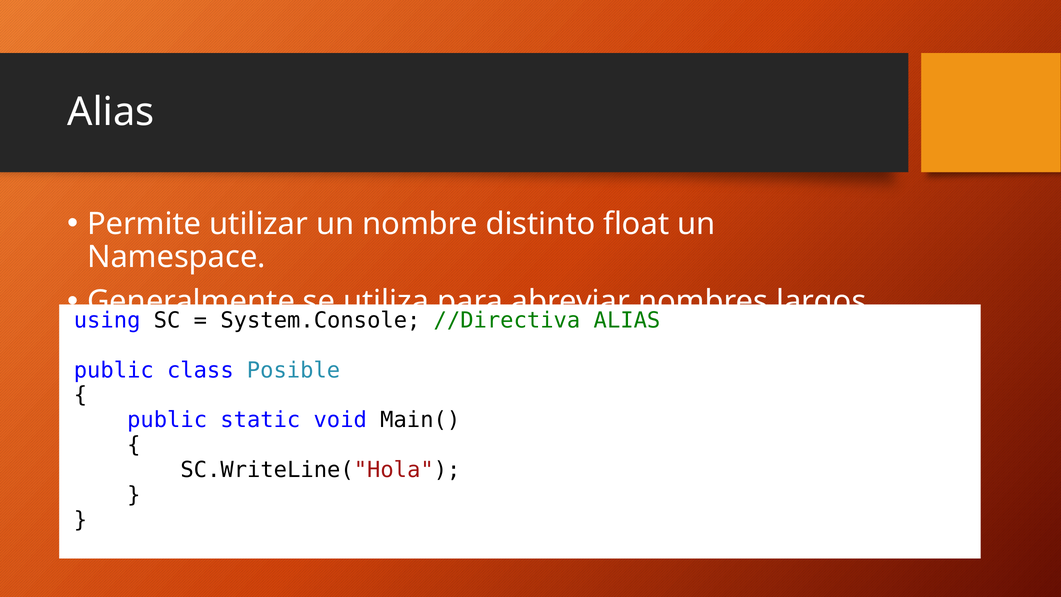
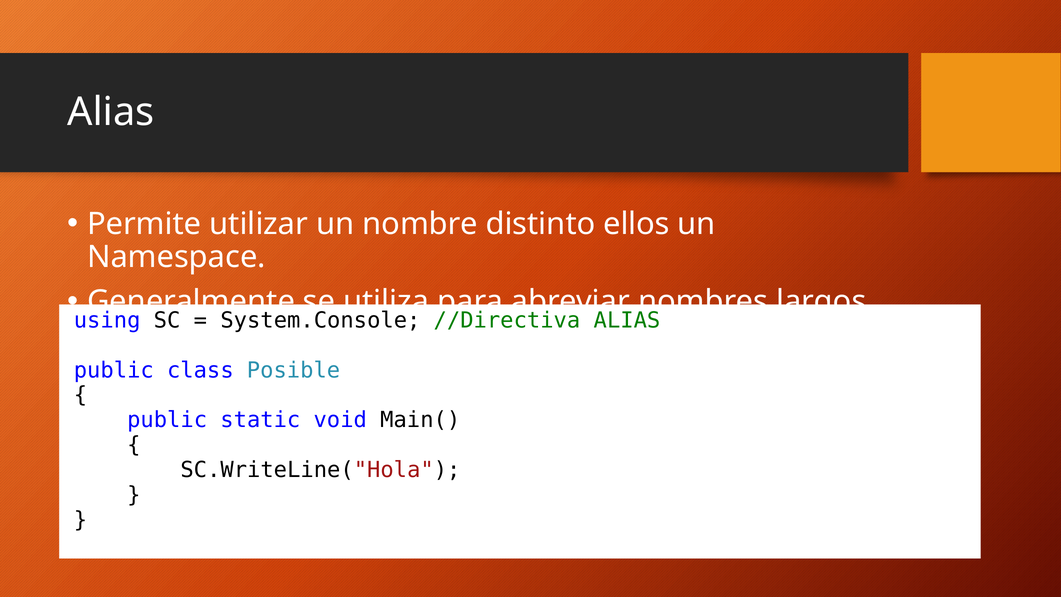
float: float -> ellos
